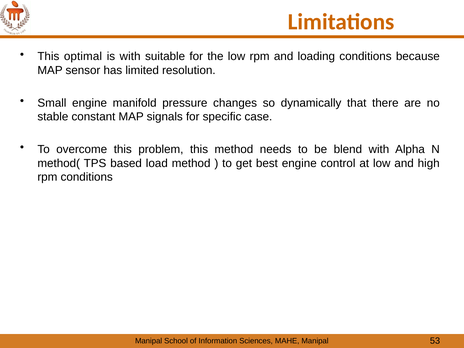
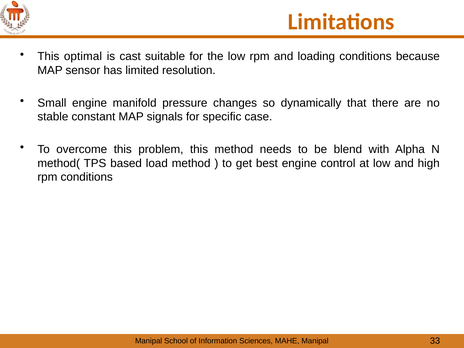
is with: with -> cast
53: 53 -> 33
